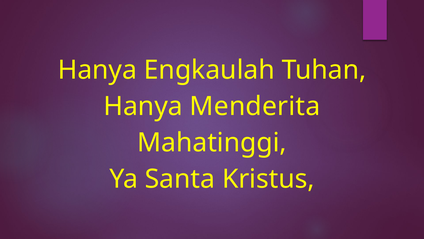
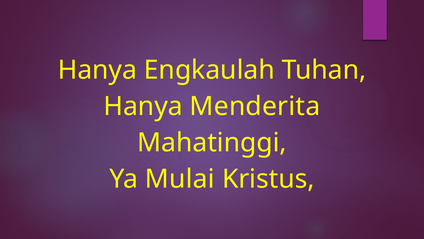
Santa: Santa -> Mulai
